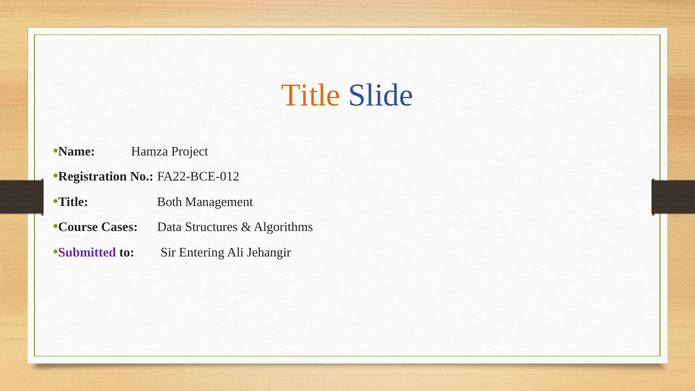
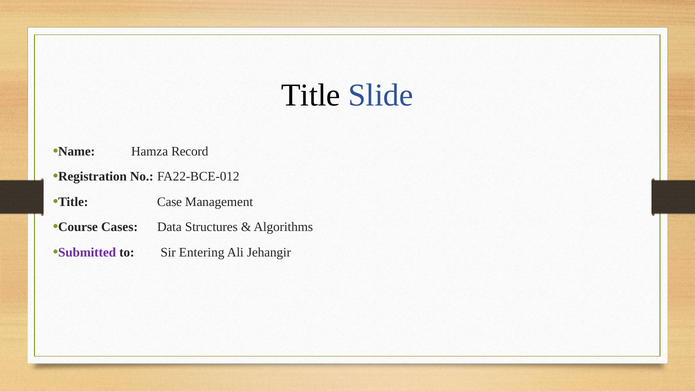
Title at (311, 95) colour: orange -> black
Project: Project -> Record
Both: Both -> Case
